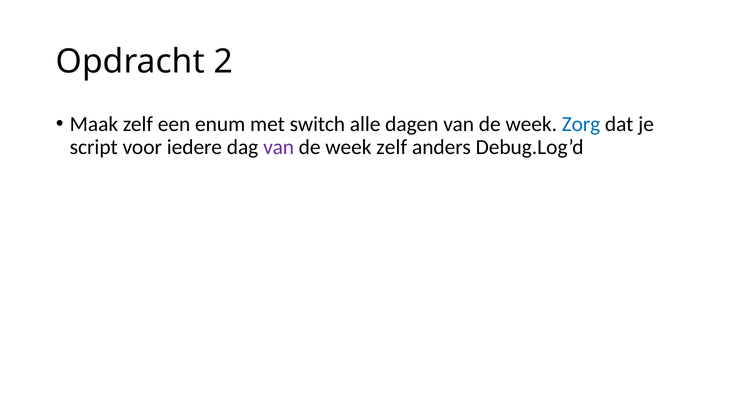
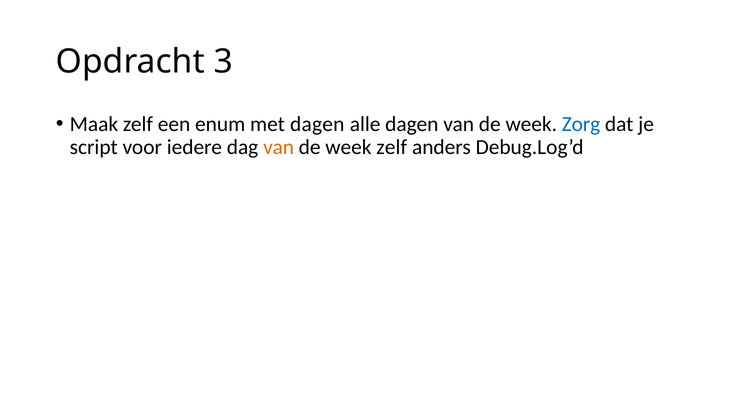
2: 2 -> 3
met switch: switch -> dagen
van at (279, 147) colour: purple -> orange
